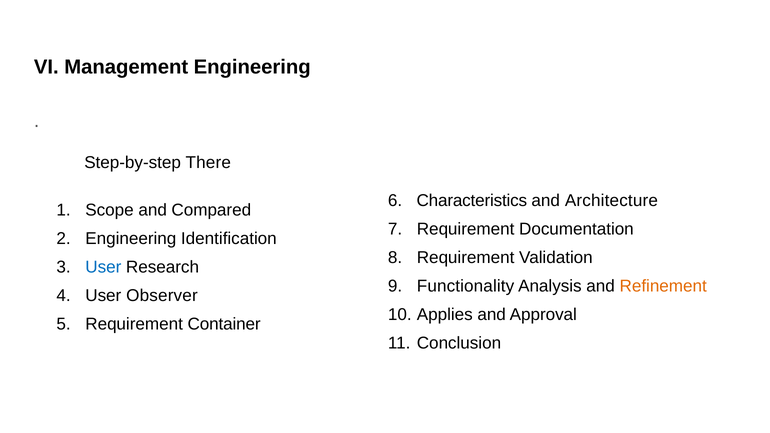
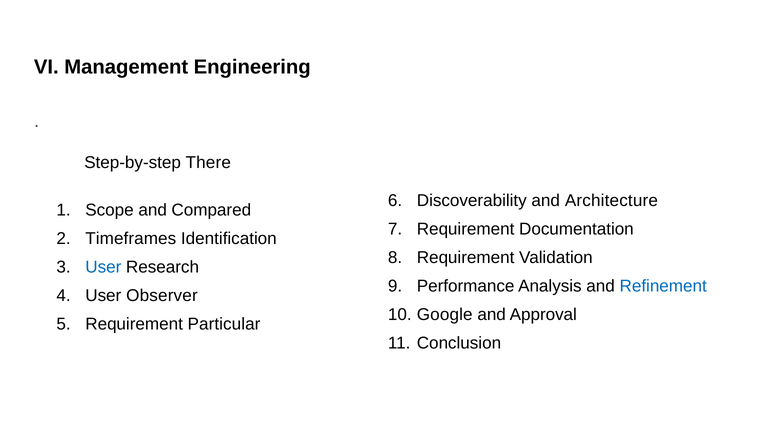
Characteristics: Characteristics -> Discoverability
Engineering at (131, 239): Engineering -> Timeframes
Functionality: Functionality -> Performance
Refinement colour: orange -> blue
Applies: Applies -> Google
Container: Container -> Particular
